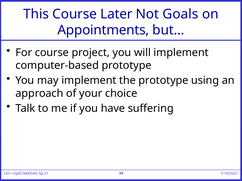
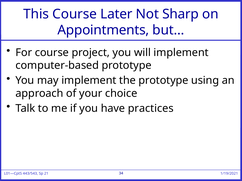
Goals: Goals -> Sharp
suffering: suffering -> practices
